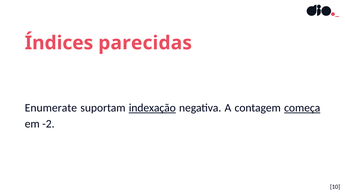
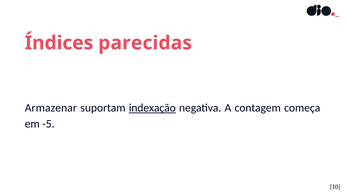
Enumerate: Enumerate -> Armazenar
começa underline: present -> none
-2: -2 -> -5
